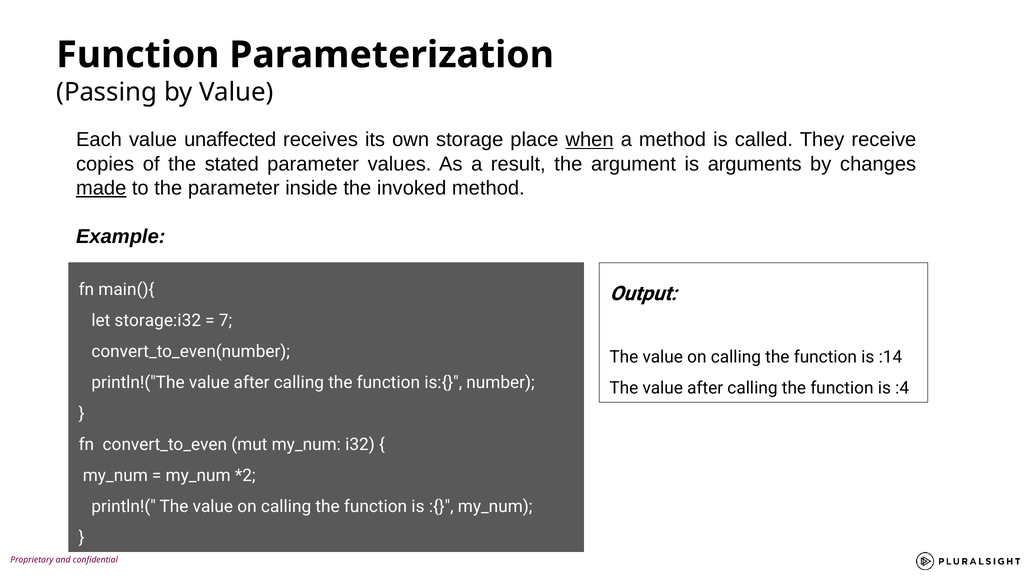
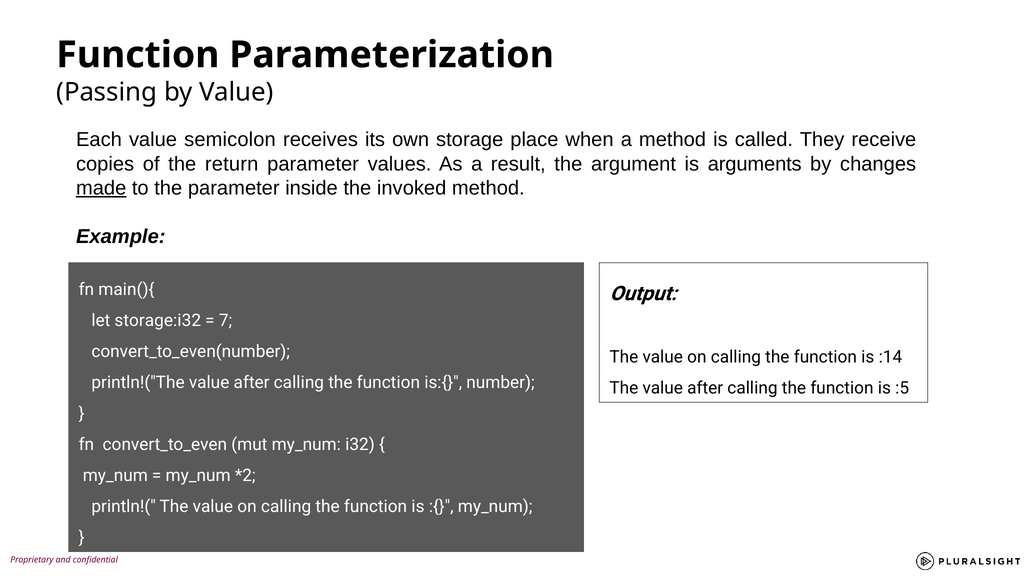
unaffected: unaffected -> semicolon
when underline: present -> none
stated: stated -> return
:4: :4 -> :5
